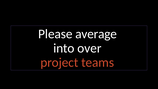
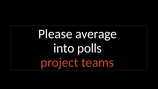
over: over -> polls
